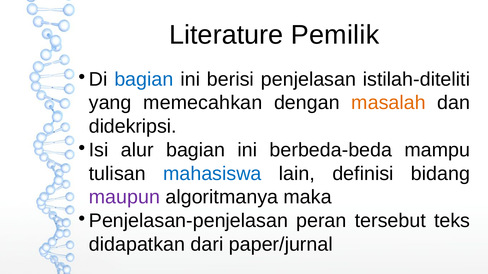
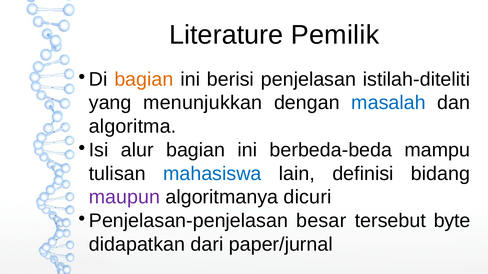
bagian at (144, 79) colour: blue -> orange
memecahkan: memecahkan -> menunjukkan
masalah colour: orange -> blue
didekripsi: didekripsi -> algoritma
maka: maka -> dicuri
peran: peran -> besar
teks: teks -> byte
